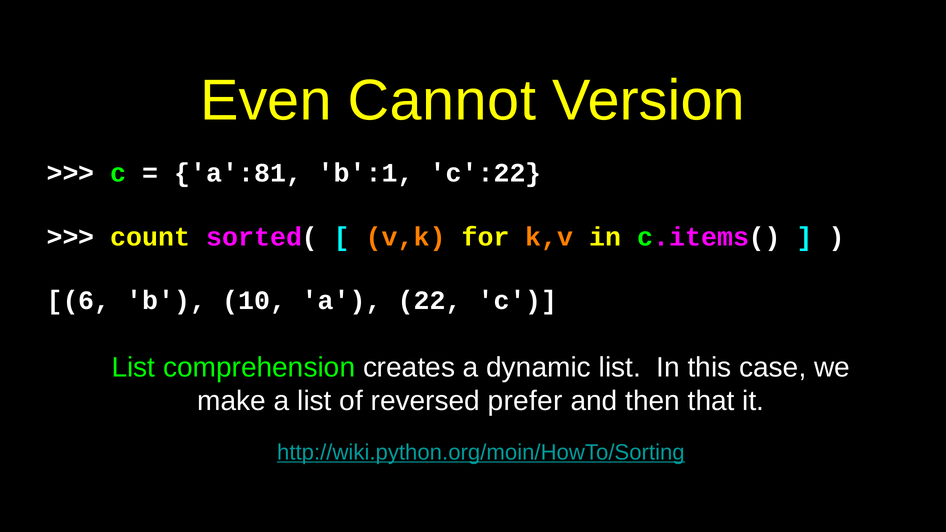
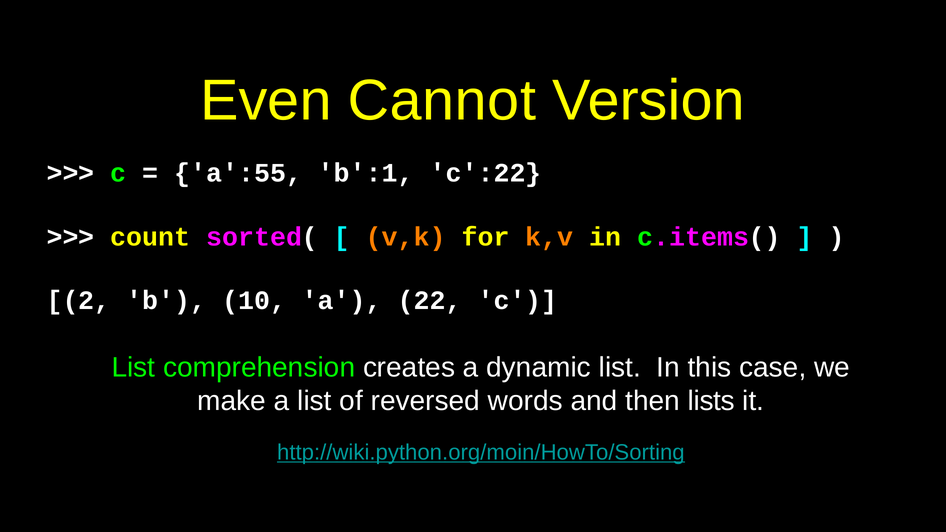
a':81: a':81 -> a':55
6: 6 -> 2
prefer: prefer -> words
that: that -> lists
